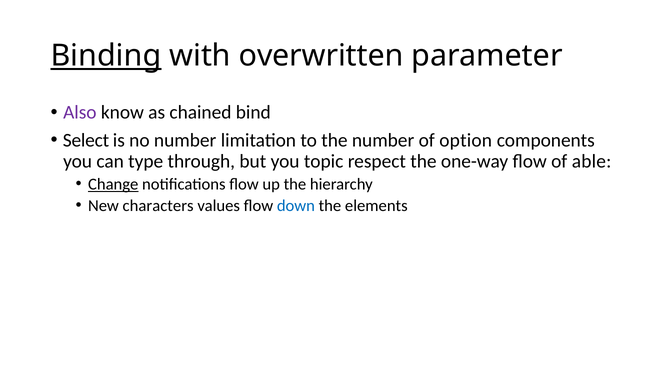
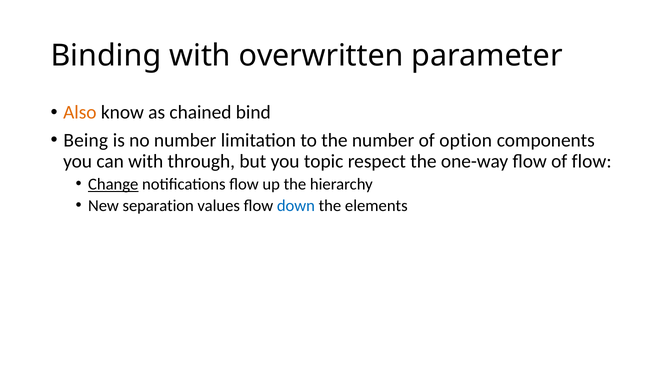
Binding underline: present -> none
Also colour: purple -> orange
Select: Select -> Being
can type: type -> with
of able: able -> flow
characters: characters -> separation
